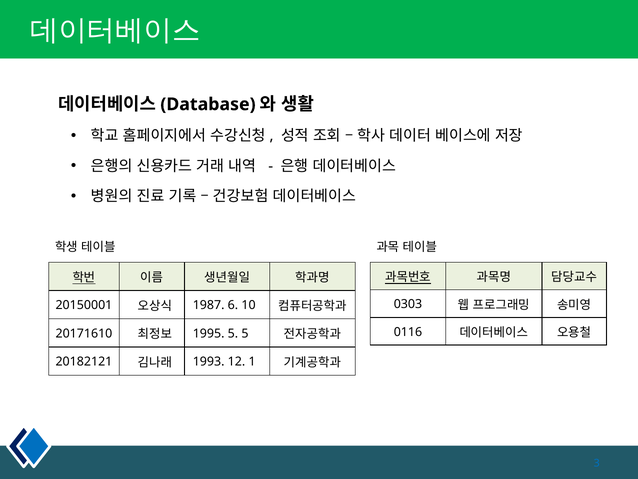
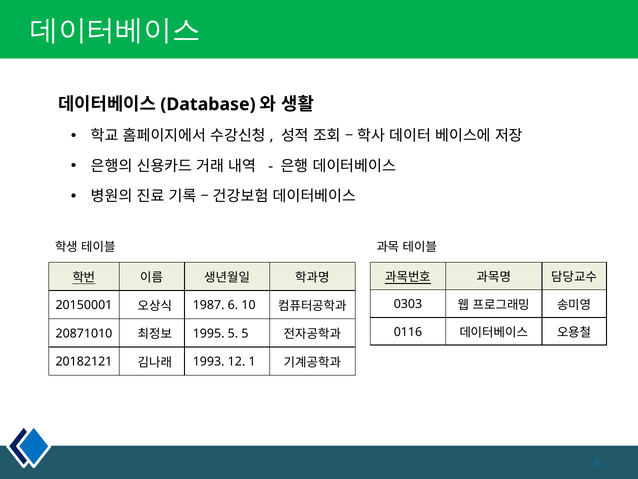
20171610: 20171610 -> 20871010
